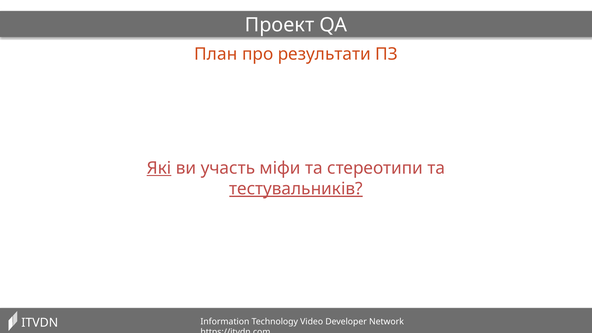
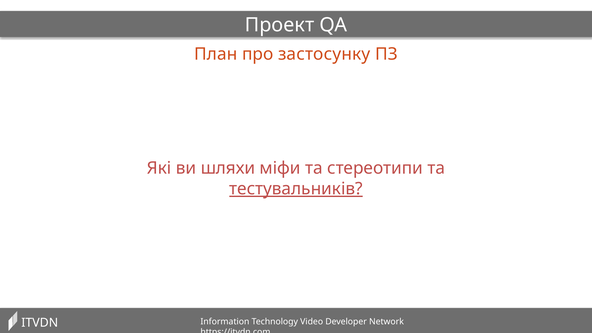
результати: результати -> застосунку
Які underline: present -> none
участь: участь -> шляхи
